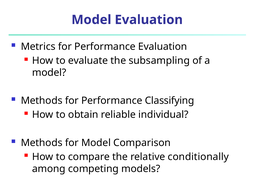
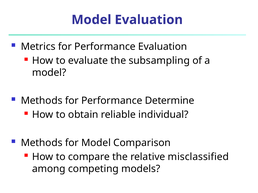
Classifying: Classifying -> Determine
conditionally: conditionally -> misclassified
